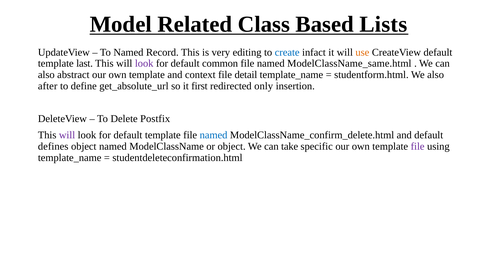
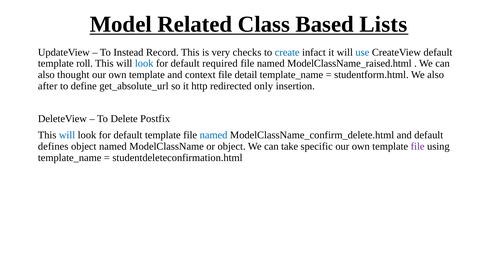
To Named: Named -> Instead
editing: editing -> checks
use colour: orange -> blue
last: last -> roll
look at (144, 64) colour: purple -> blue
common: common -> required
ModelClassName_same.html: ModelClassName_same.html -> ModelClassName_raised.html
abstract: abstract -> thought
first: first -> http
will at (67, 135) colour: purple -> blue
